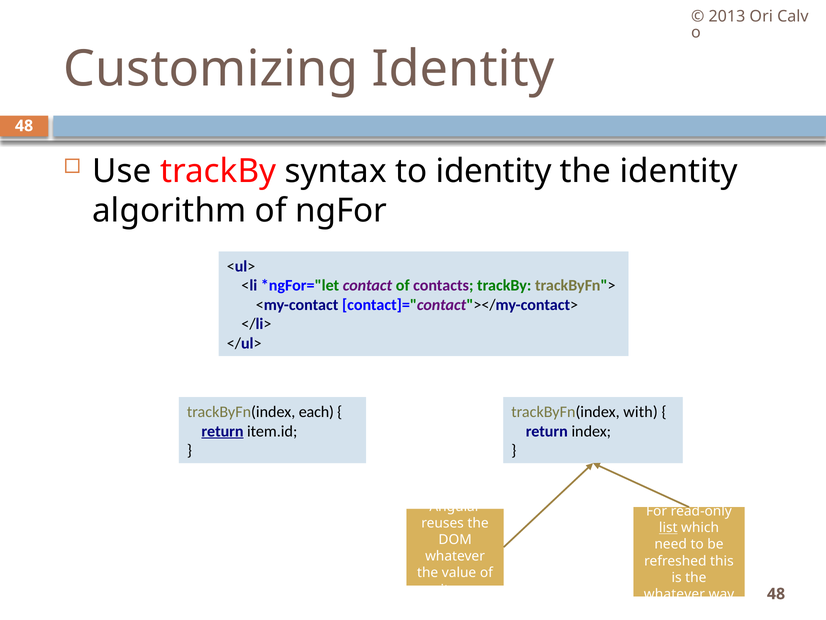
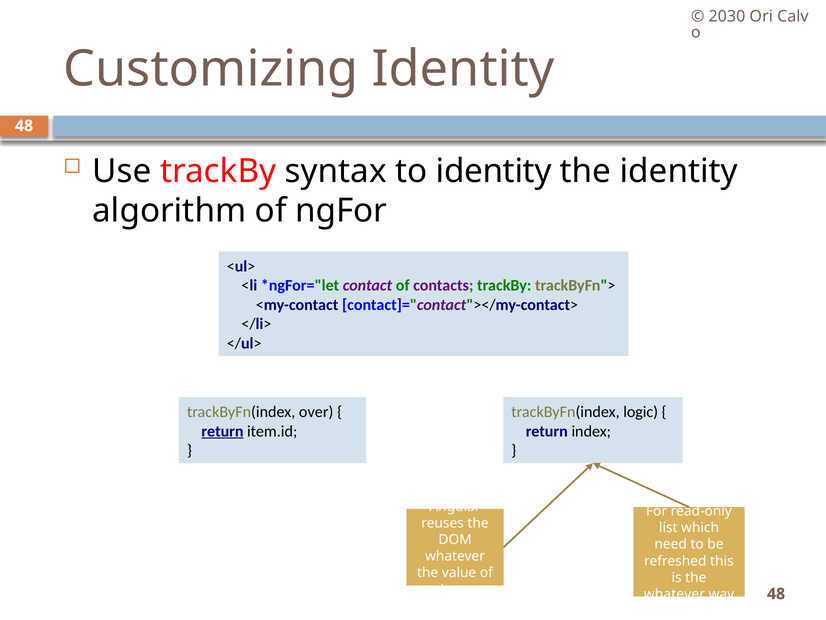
2013: 2013 -> 2030
each: each -> over
with: with -> logic
list underline: present -> none
